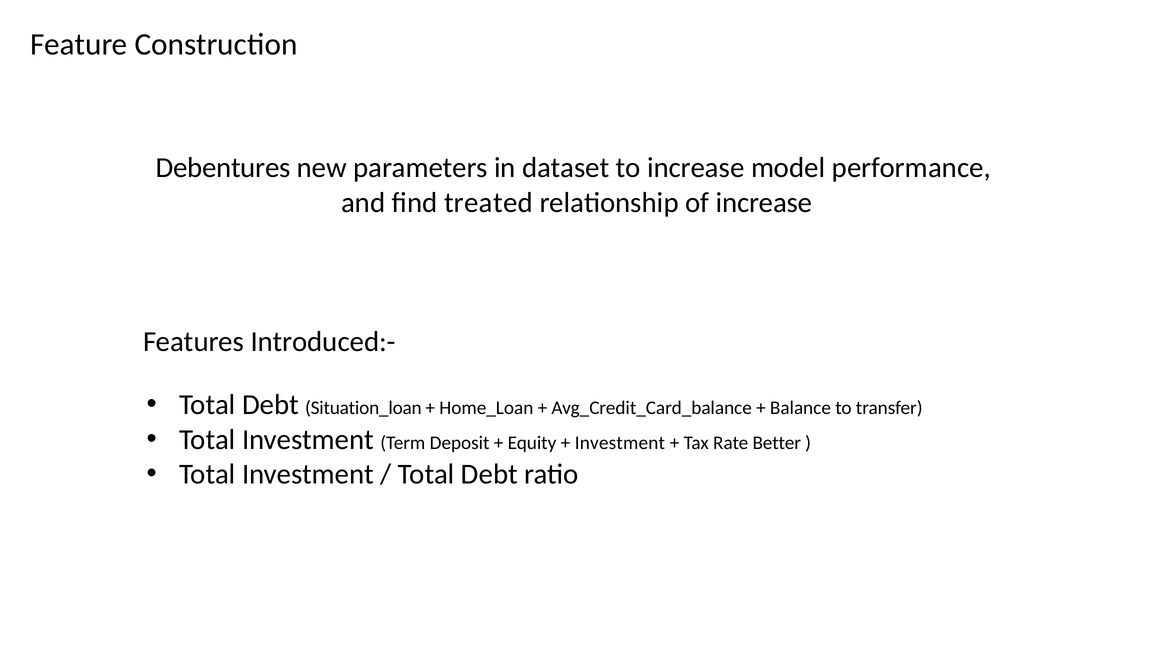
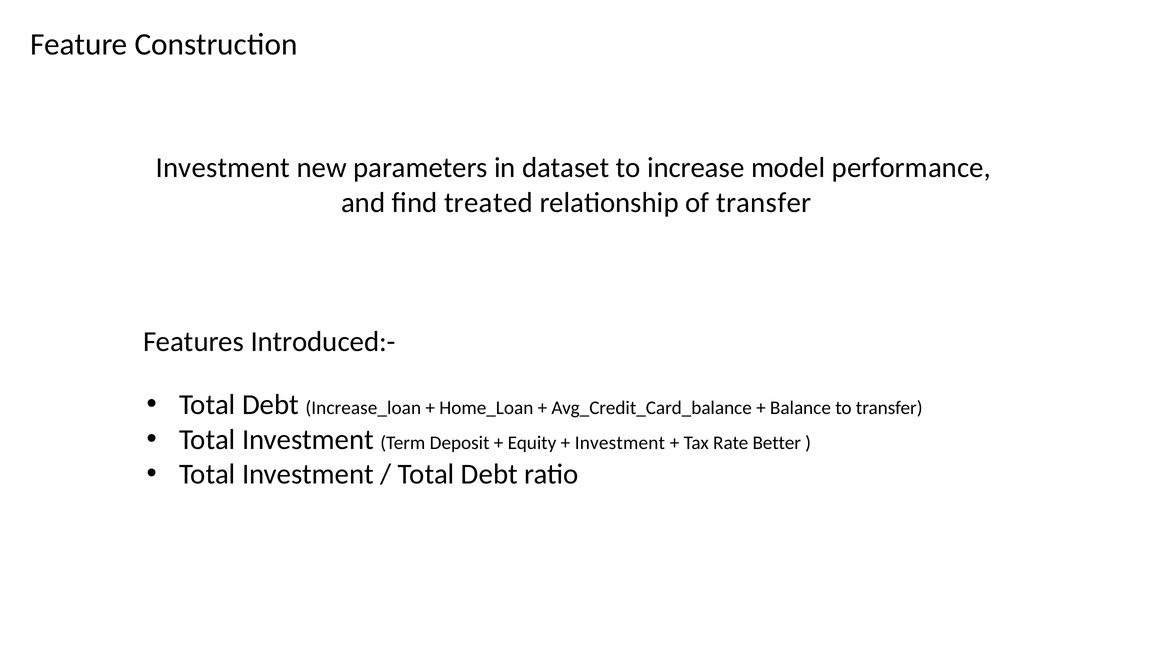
Debentures at (223, 168): Debentures -> Investment
of increase: increase -> transfer
Situation_loan: Situation_loan -> Increase_loan
